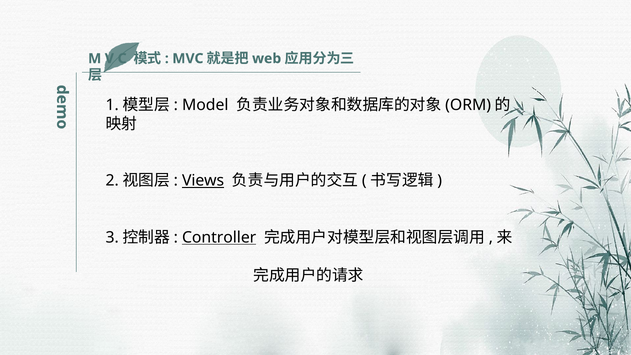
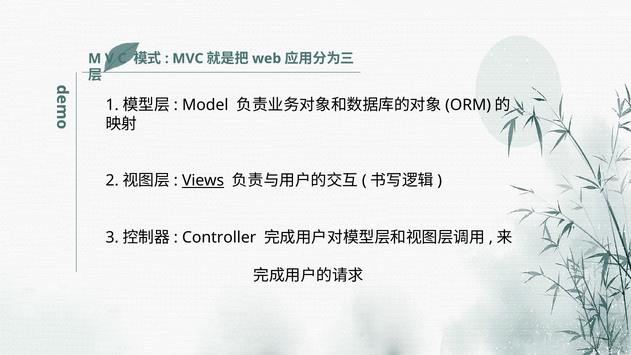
Controller underline: present -> none
